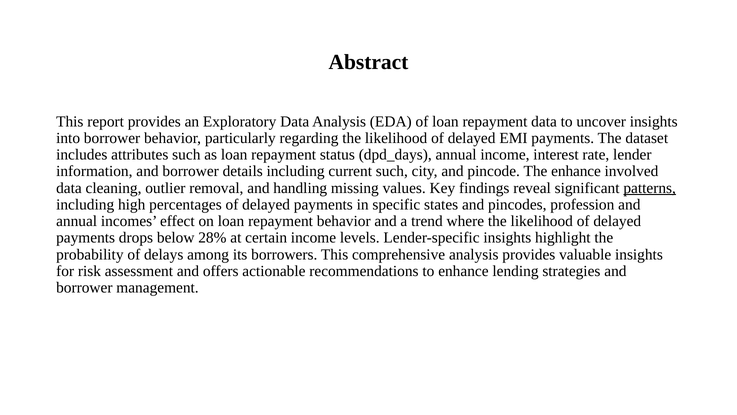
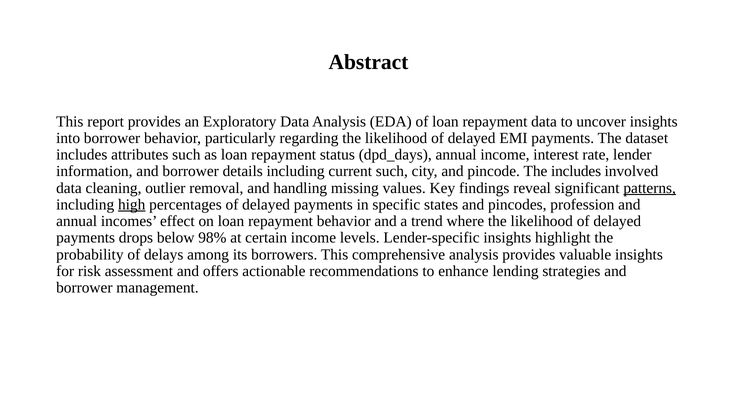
The enhance: enhance -> includes
high underline: none -> present
28%: 28% -> 98%
